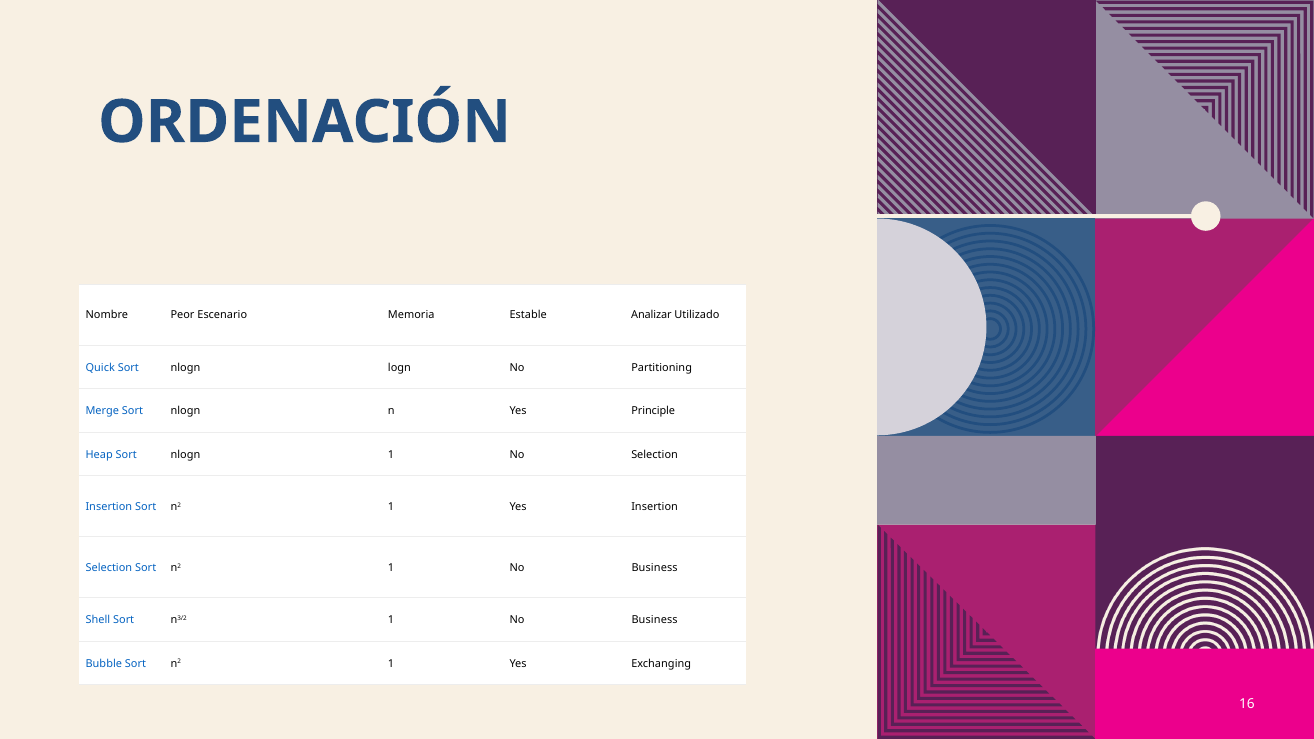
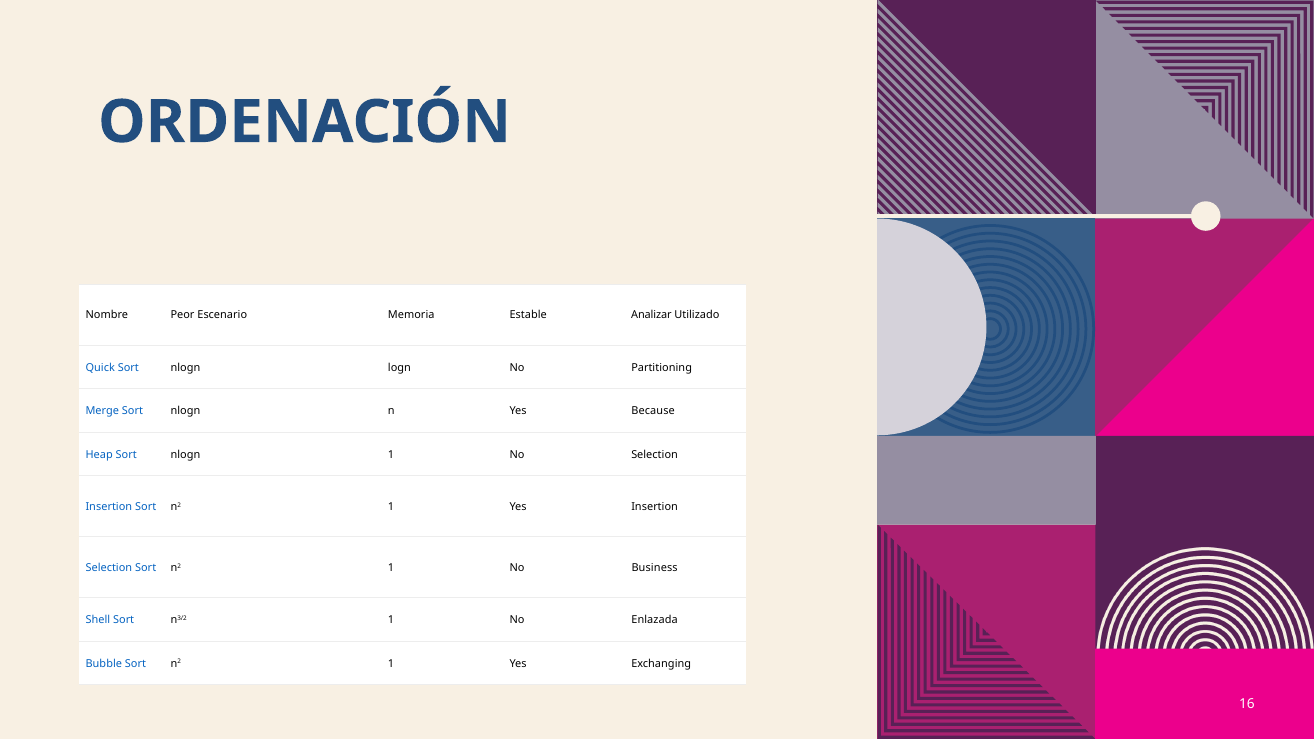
Principle: Principle -> Because
n3/2 1 No Business: Business -> Enlazada
